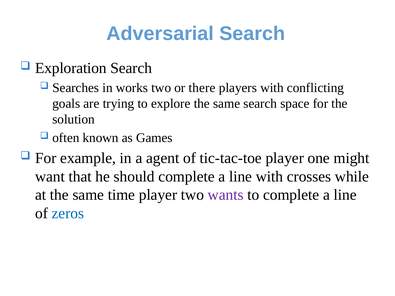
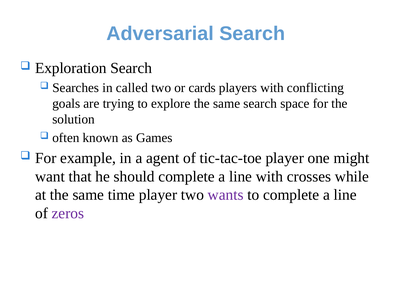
works: works -> called
there: there -> cards
zeros colour: blue -> purple
